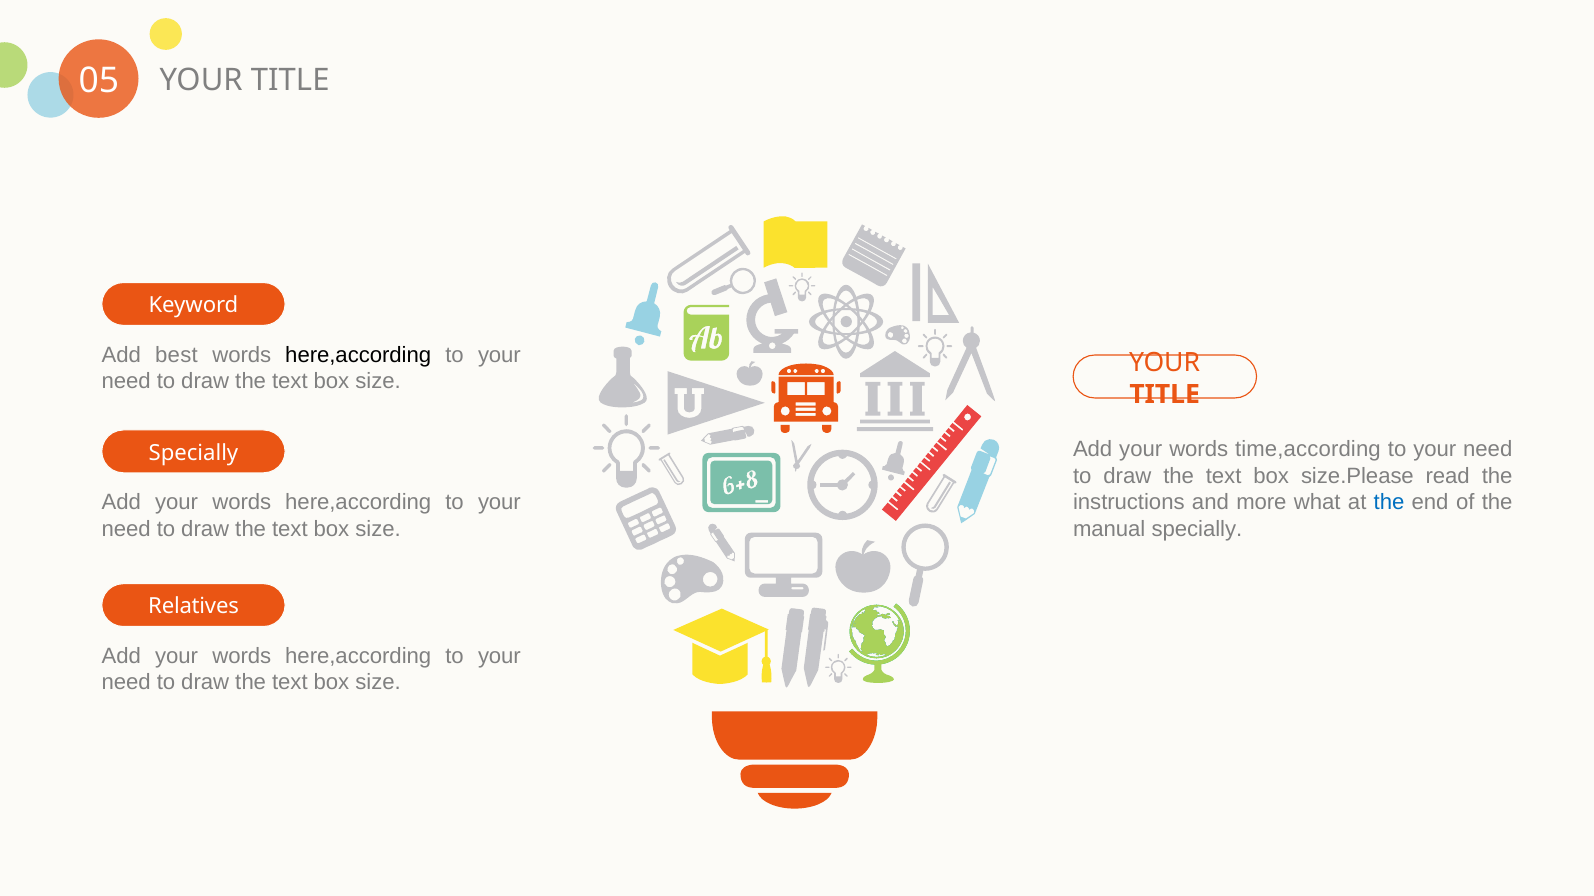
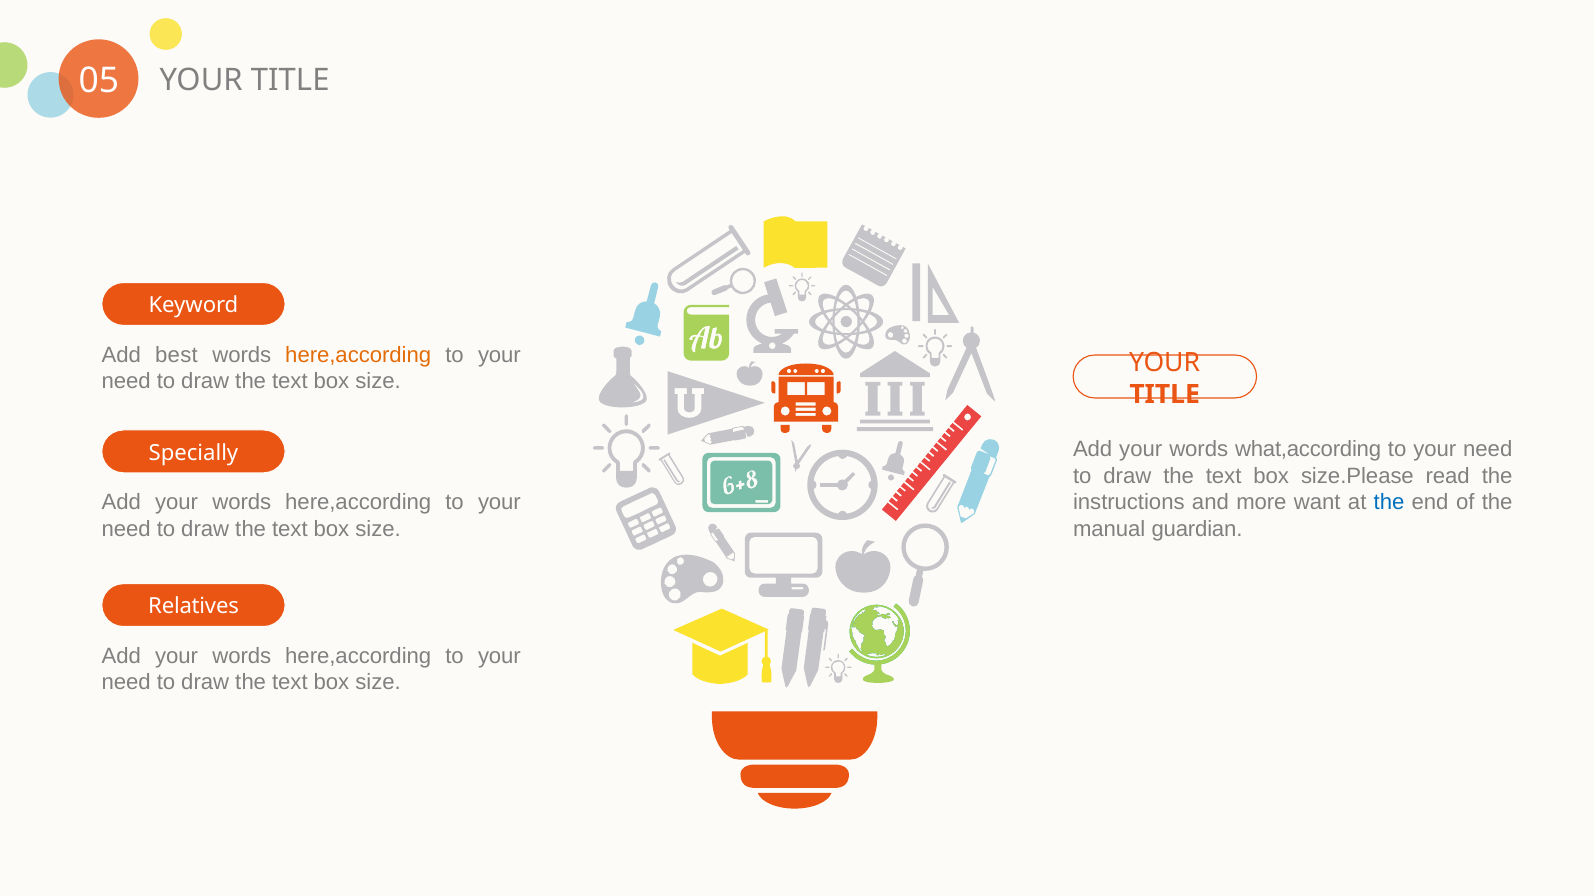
here,according at (358, 355) colour: black -> orange
time,according: time,according -> what,according
what: what -> want
manual specially: specially -> guardian
